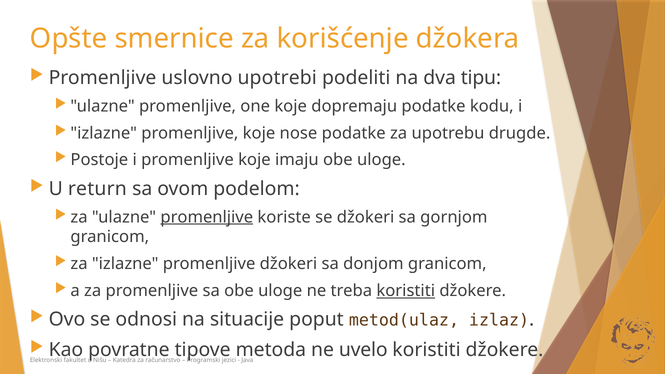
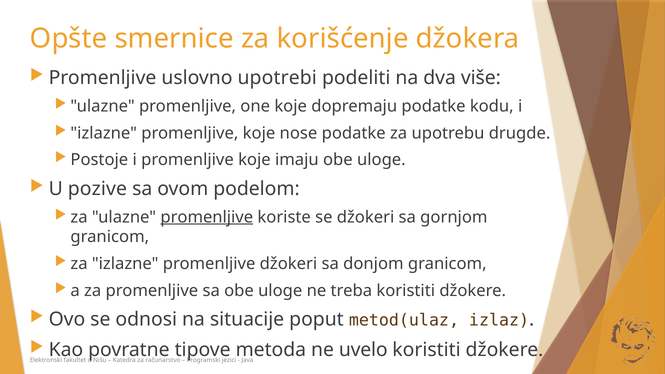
tipu: tipu -> više
return: return -> pozive
koristiti at (406, 291) underline: present -> none
